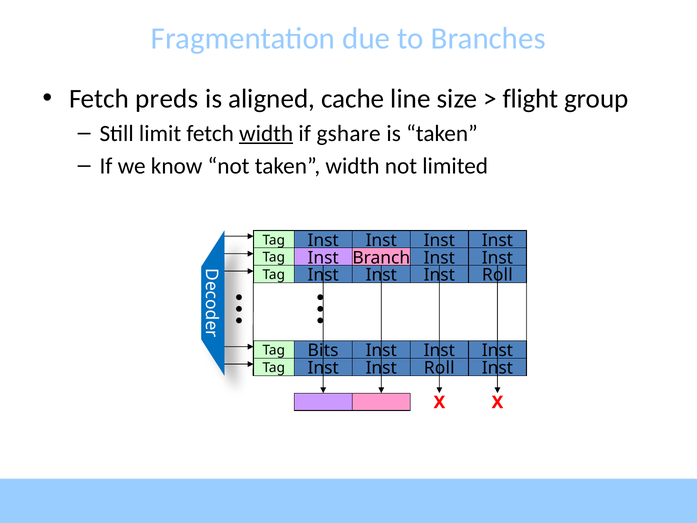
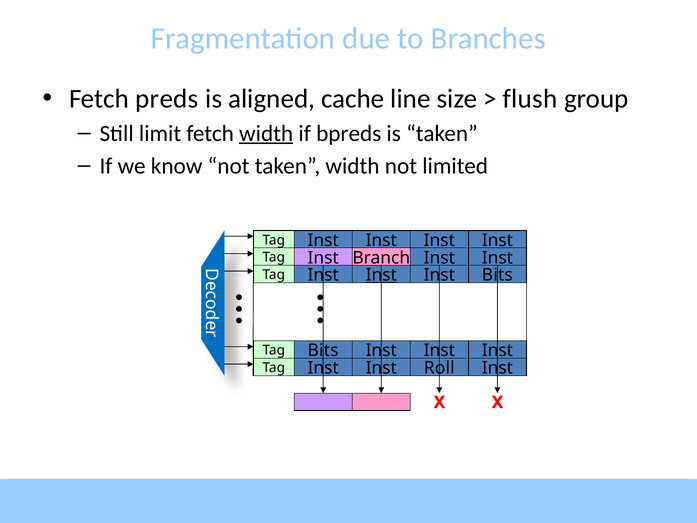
flight: flight -> flush
gshare: gshare -> bpreds
Inst at (381, 275) underline: none -> present
Roll at (497, 275): Roll -> Bits
